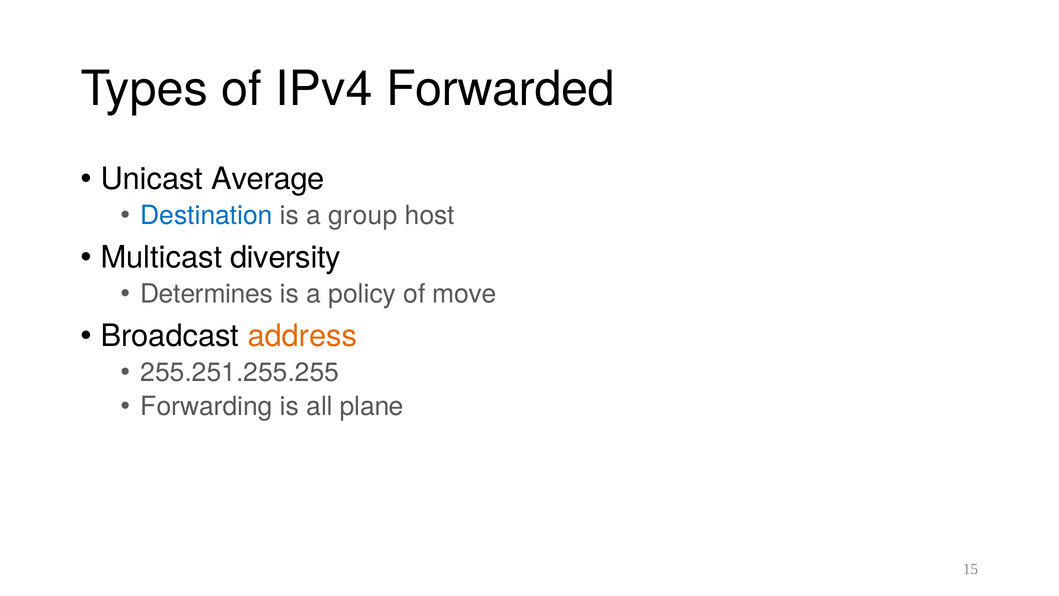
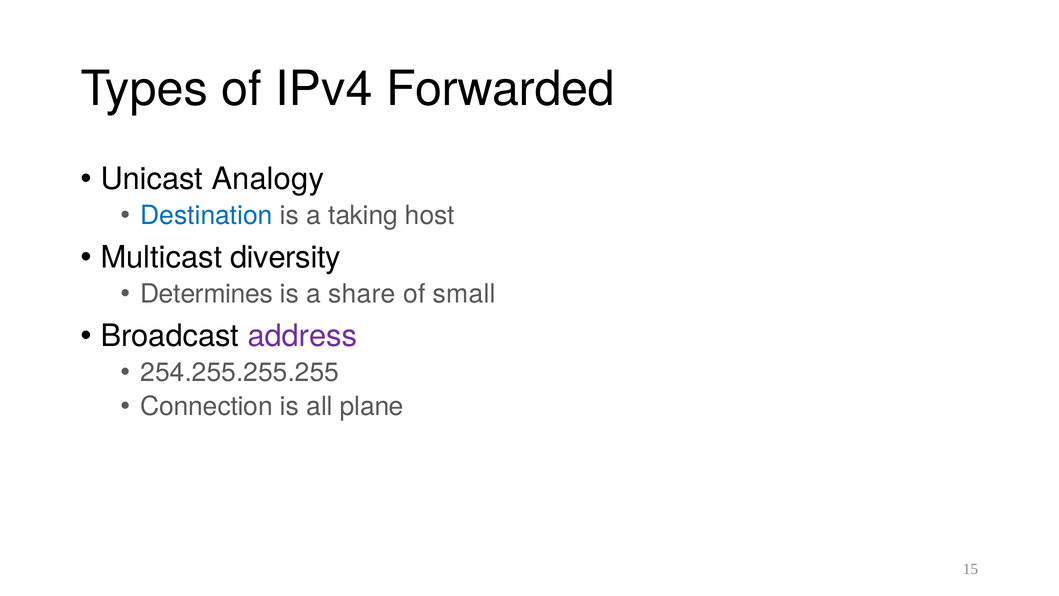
Average: Average -> Analogy
group: group -> taking
policy: policy -> share
move: move -> small
address colour: orange -> purple
255.251.255.255: 255.251.255.255 -> 254.255.255.255
Forwarding: Forwarding -> Connection
